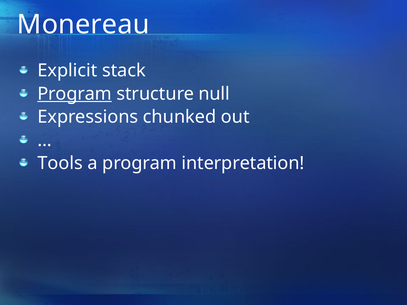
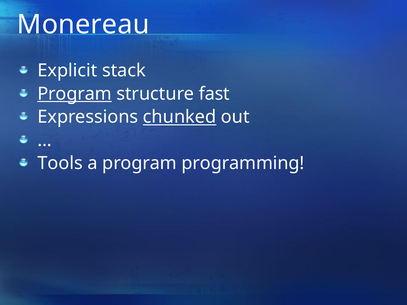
null: null -> fast
chunked underline: none -> present
interpretation: interpretation -> programming
